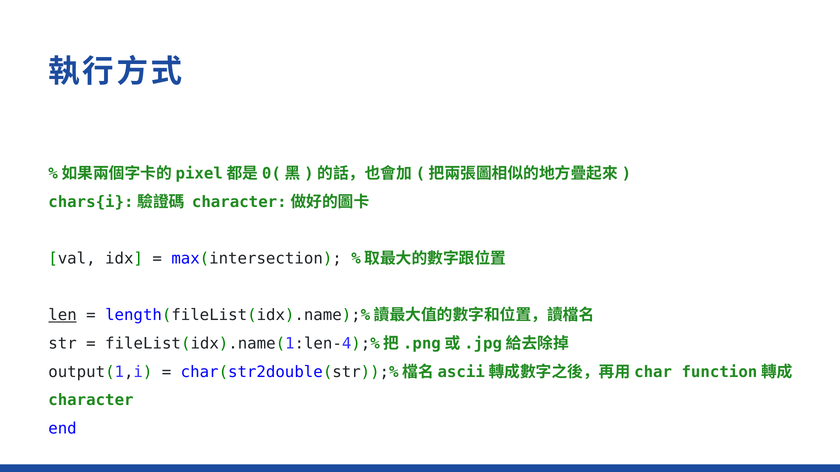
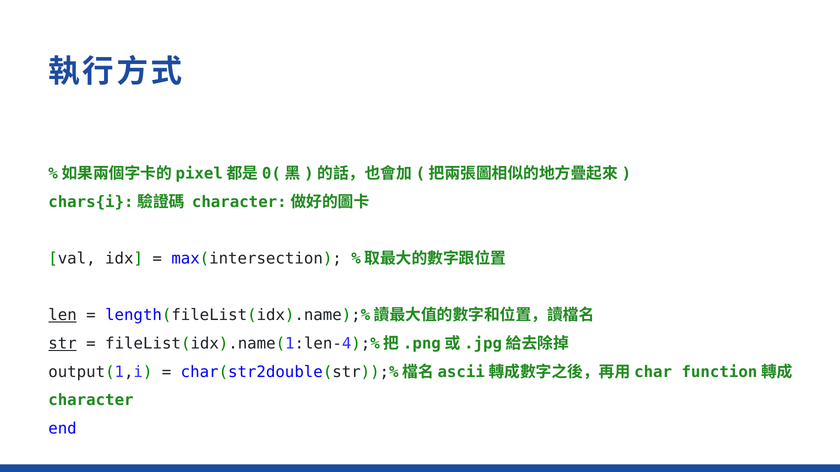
str underline: none -> present
